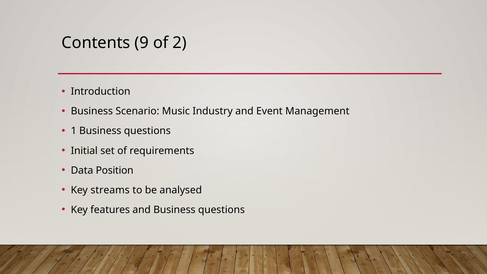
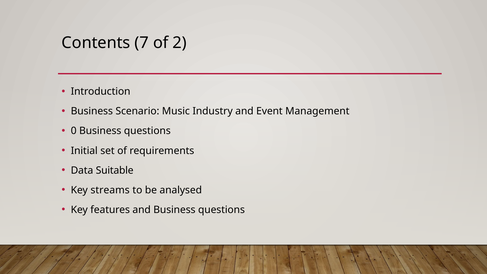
9: 9 -> 7
1: 1 -> 0
Position: Position -> Suitable
